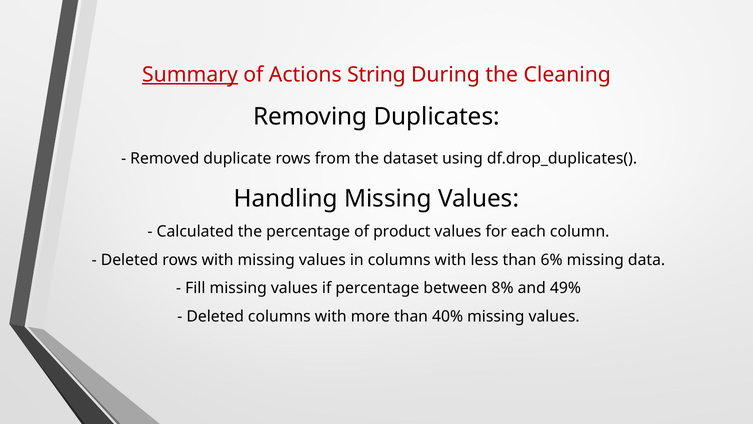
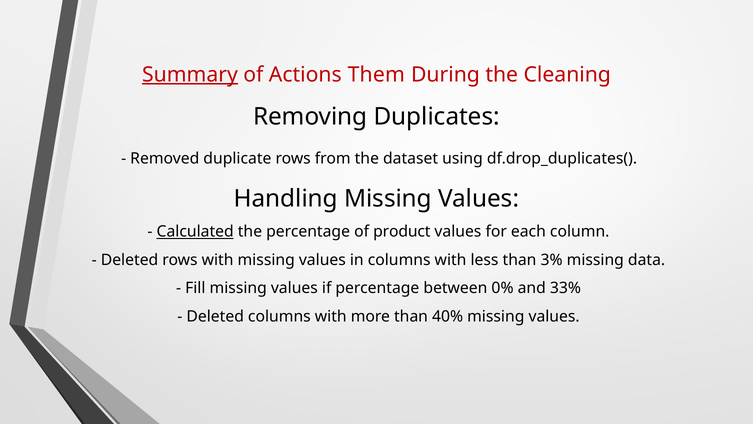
String: String -> Them
Calculated underline: none -> present
6%: 6% -> 3%
8%: 8% -> 0%
49%: 49% -> 33%
